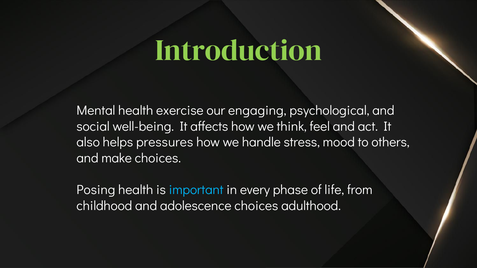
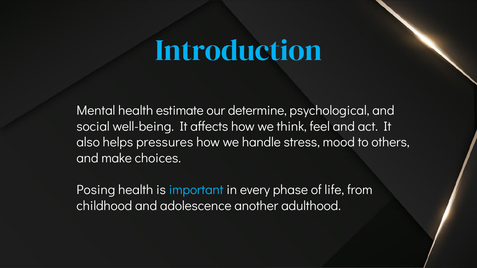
Introduction colour: light green -> light blue
exercise: exercise -> estimate
engaging: engaging -> determine
adolescence choices: choices -> another
